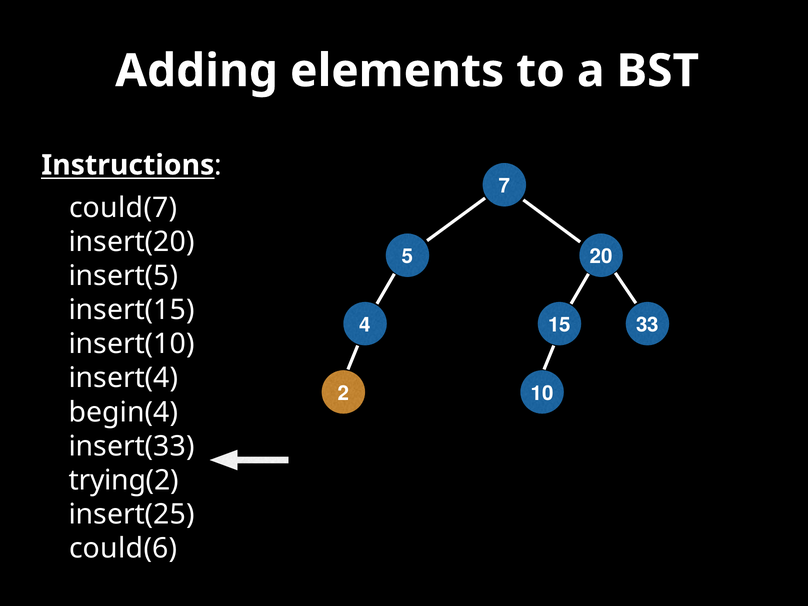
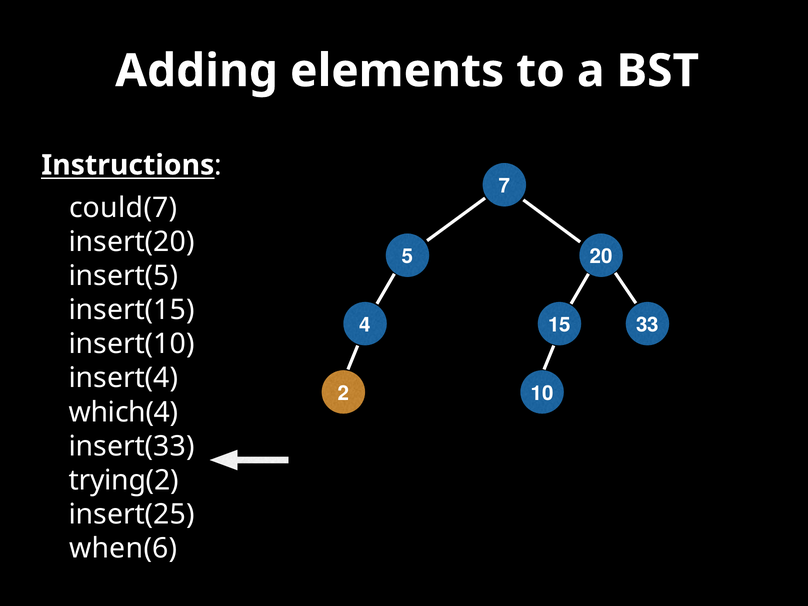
begin(4: begin(4 -> which(4
could(6: could(6 -> when(6
